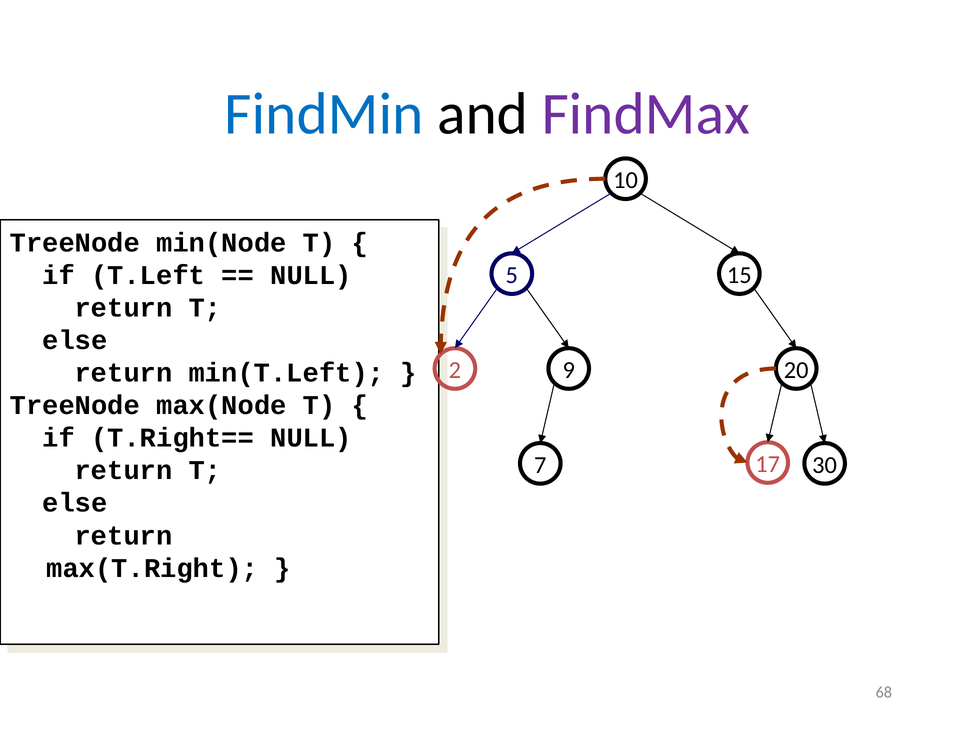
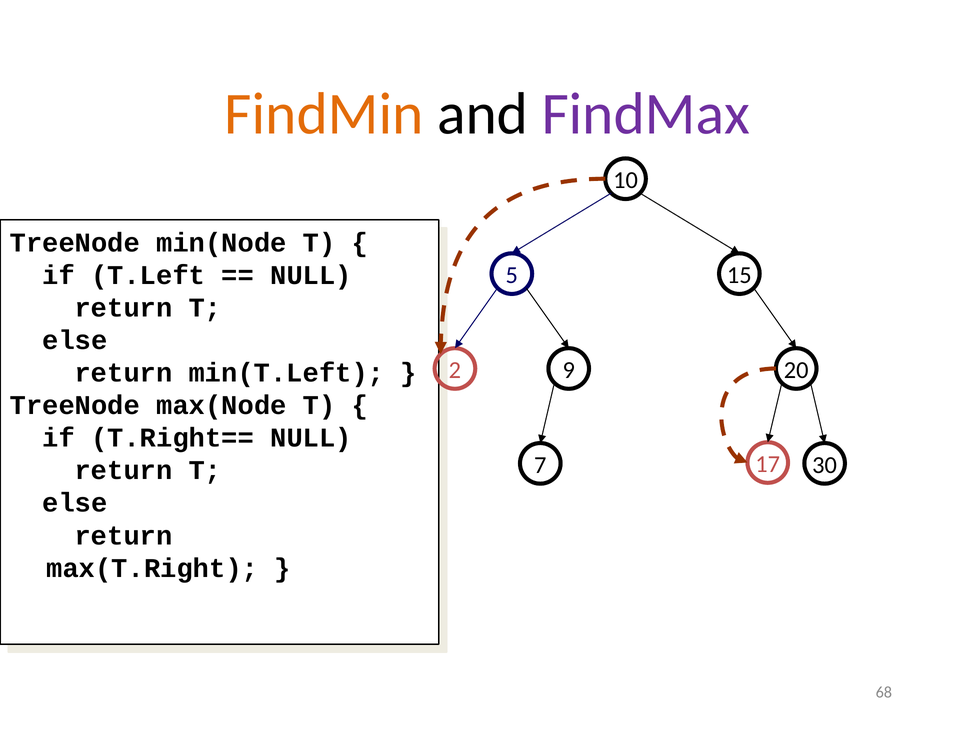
FindMin colour: blue -> orange
